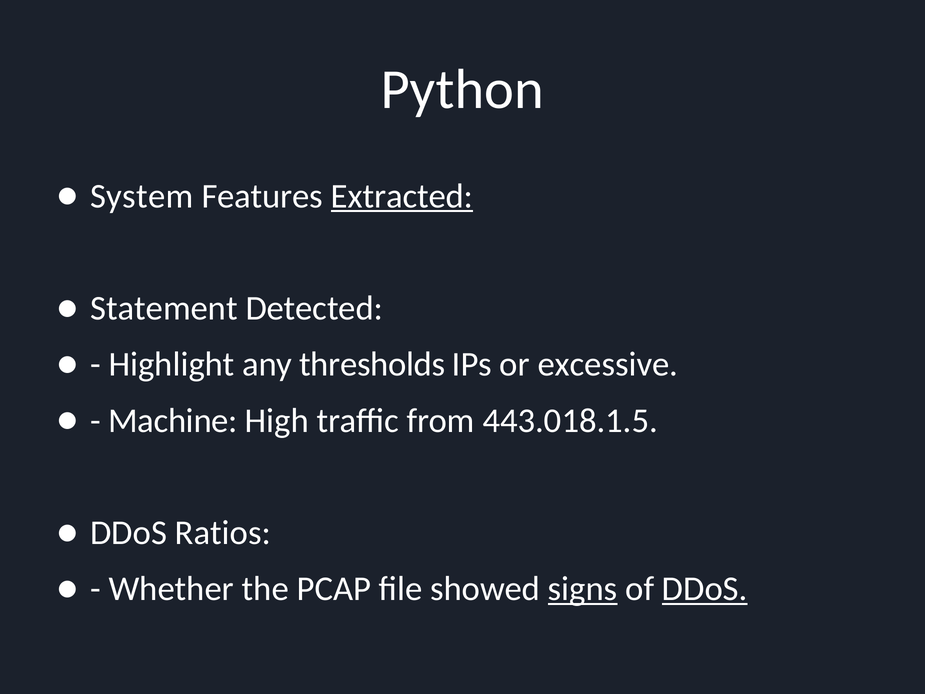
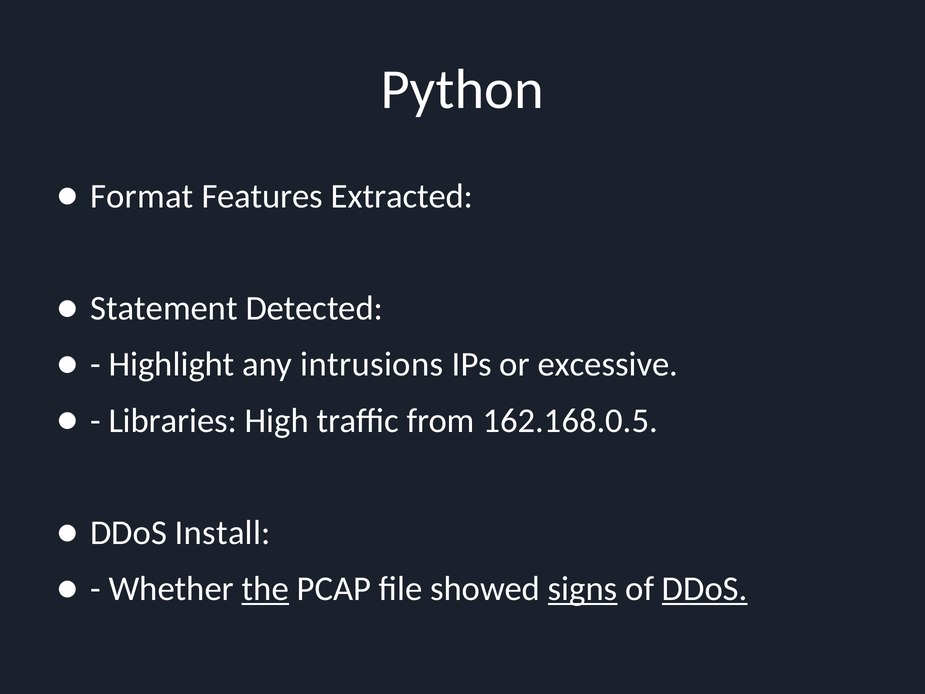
System: System -> Format
Extracted underline: present -> none
thresholds: thresholds -> intrusions
Machine: Machine -> Libraries
443.018.1.5: 443.018.1.5 -> 162.168.0.5
Ratios: Ratios -> Install
the underline: none -> present
